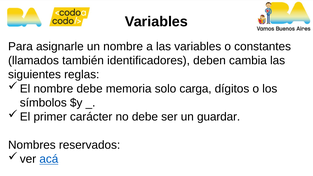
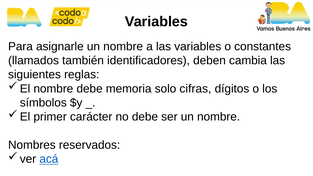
carga: carga -> cifras
ser un guardar: guardar -> nombre
